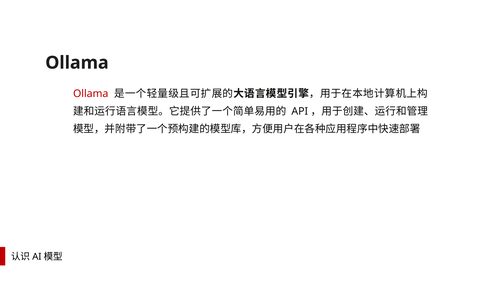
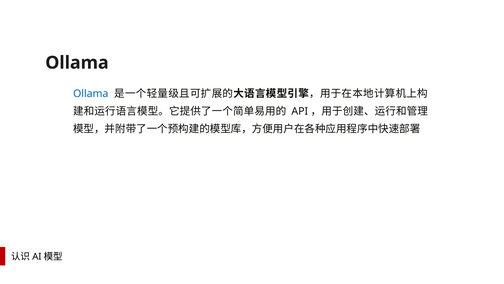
Ollama at (91, 93) colour: red -> blue
